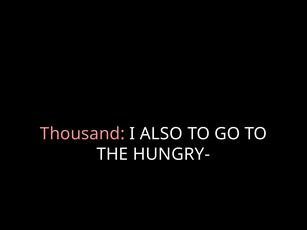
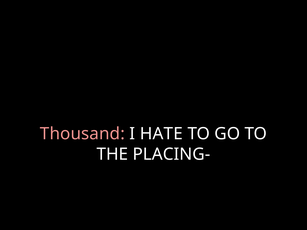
ALSO: ALSO -> HATE
HUNGRY-: HUNGRY- -> PLACING-
